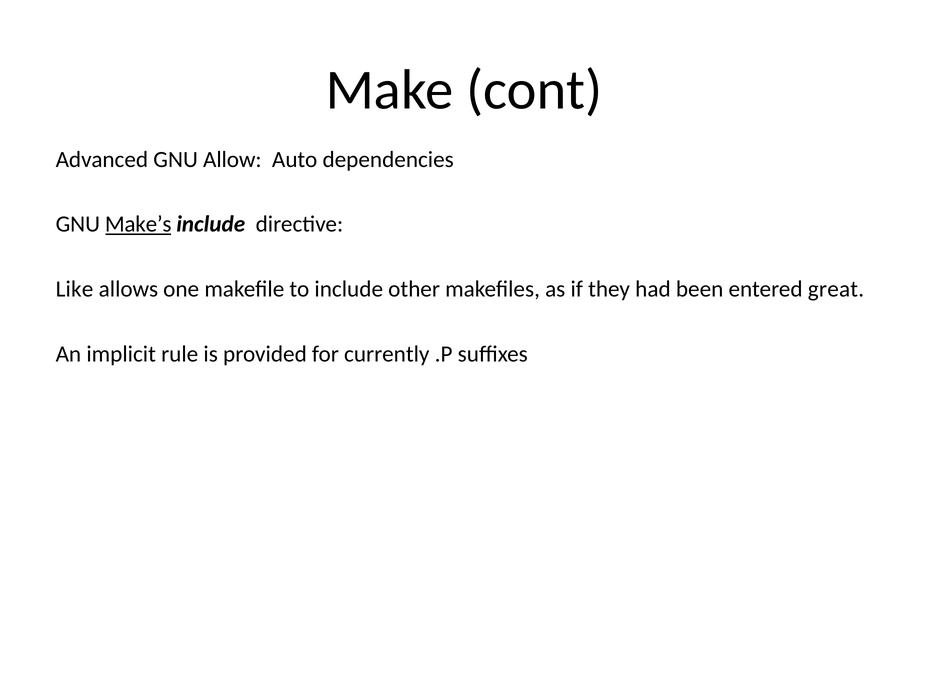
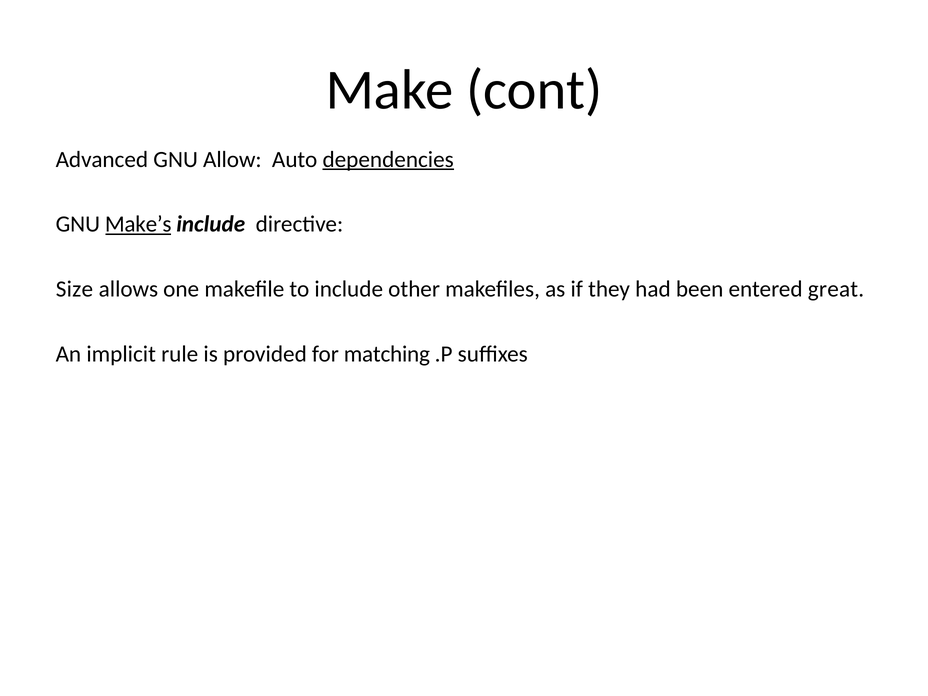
dependencies underline: none -> present
Like: Like -> Size
currently: currently -> matching
